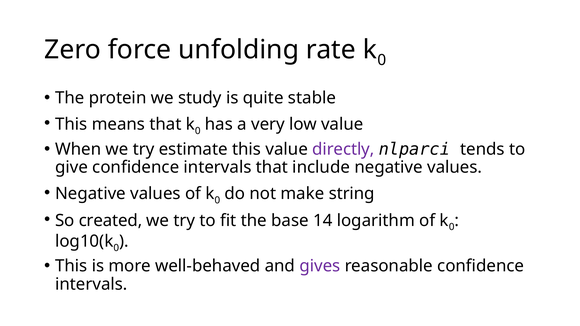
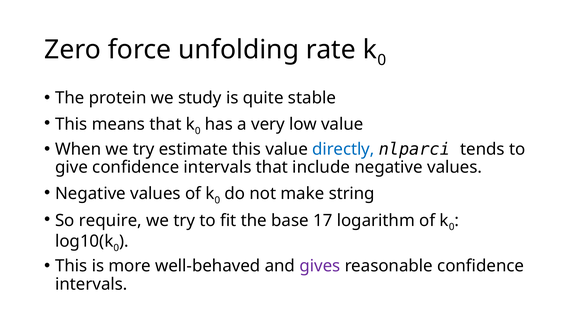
directly colour: purple -> blue
created: created -> require
14: 14 -> 17
